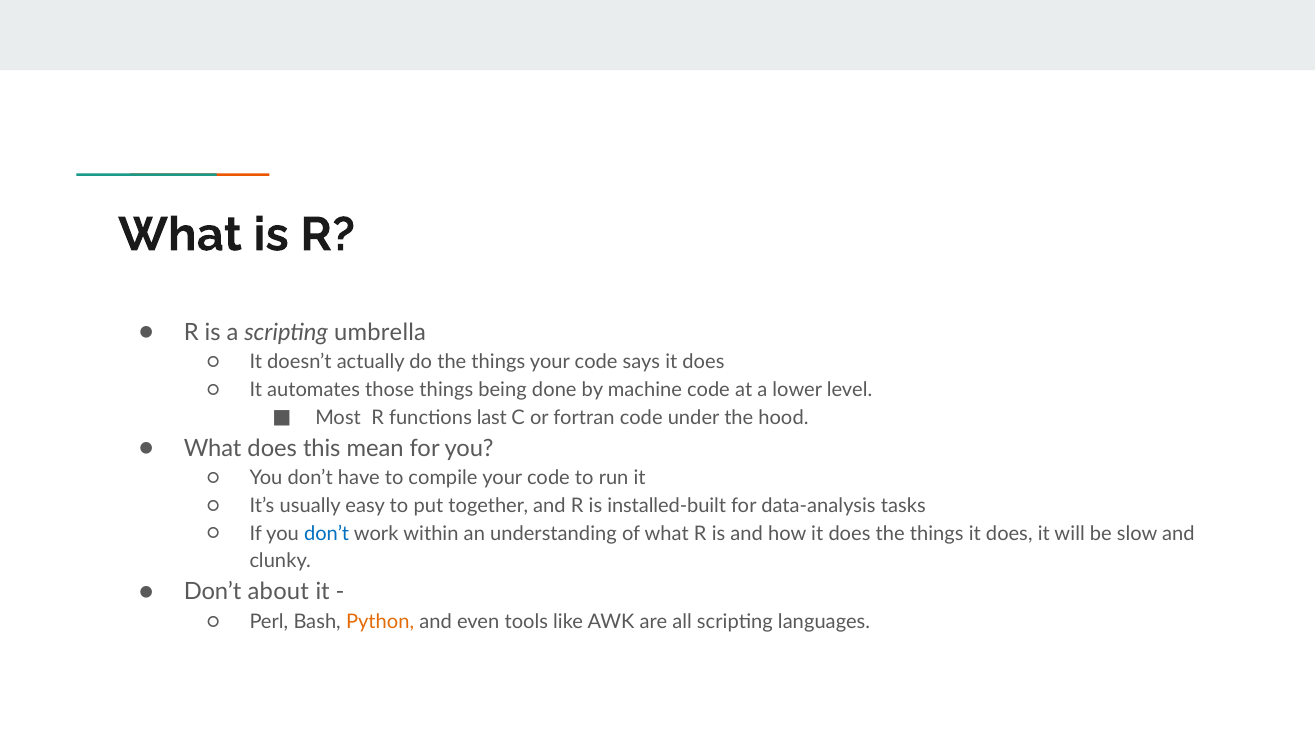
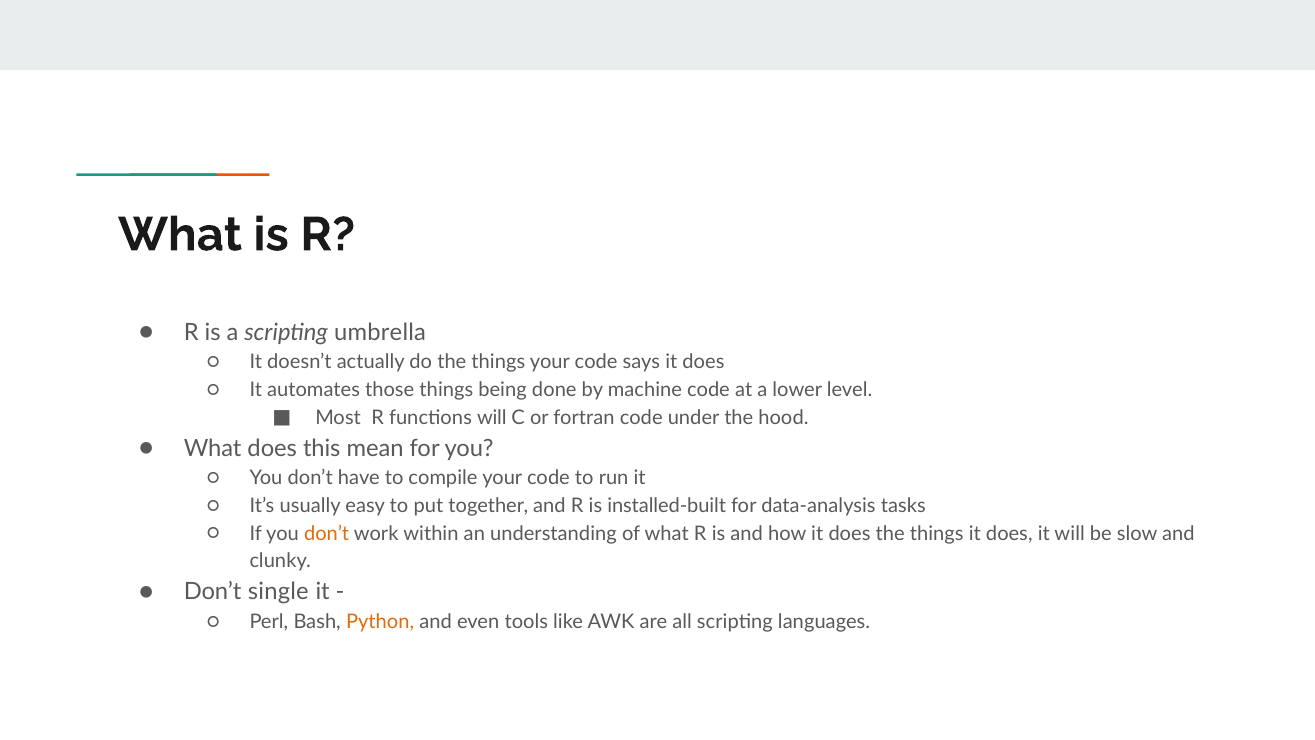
functions last: last -> will
don’t at (327, 533) colour: blue -> orange
about: about -> single
